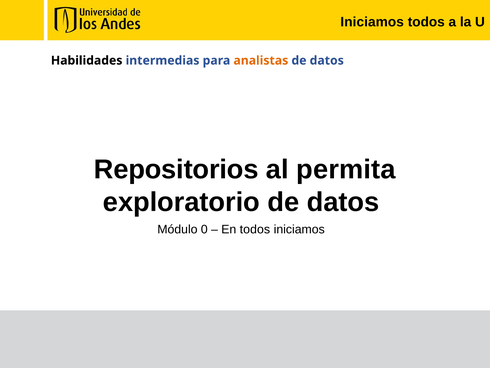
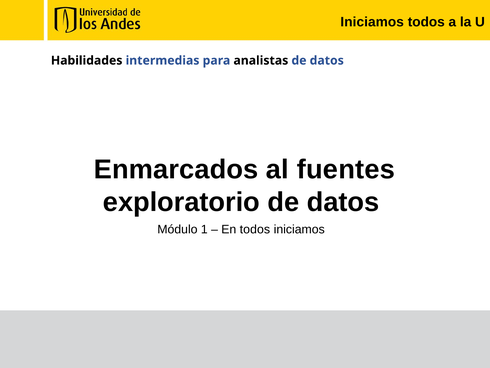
analistas colour: orange -> black
Repositorios: Repositorios -> Enmarcados
permita: permita -> fuentes
0: 0 -> 1
